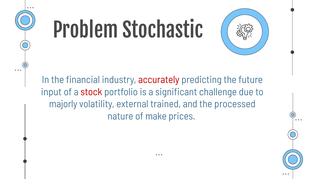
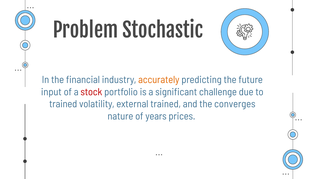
accurately colour: red -> orange
majorly at (63, 104): majorly -> trained
processed: processed -> converges
make: make -> years
